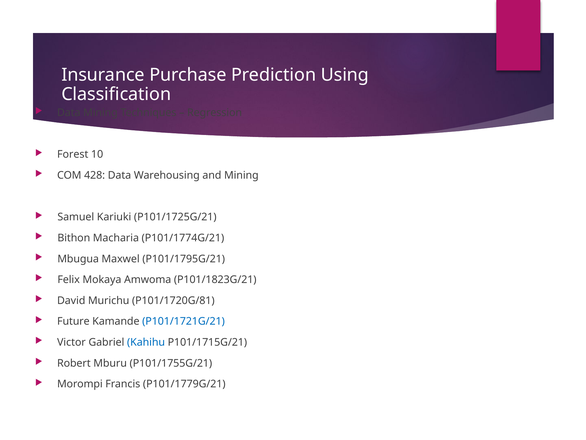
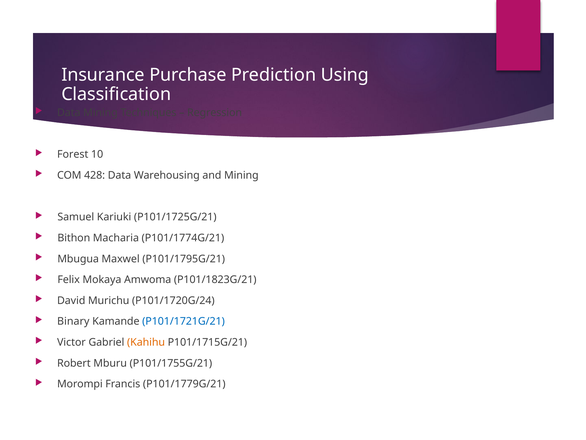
P101/1720G/81: P101/1720G/81 -> P101/1720G/24
Future: Future -> Binary
Kahihu colour: blue -> orange
